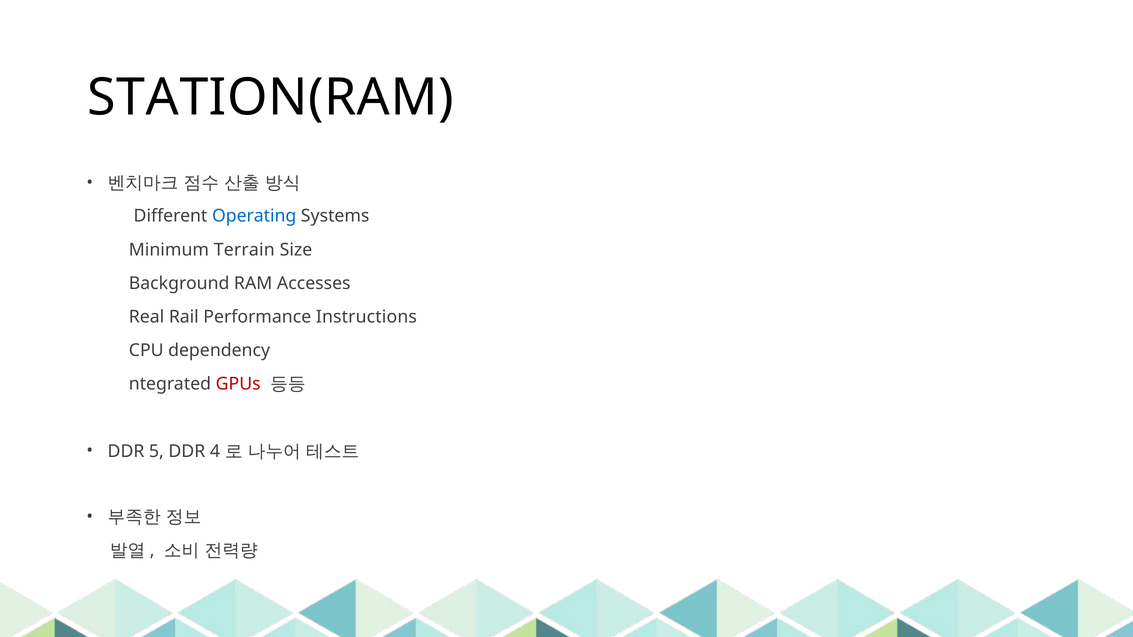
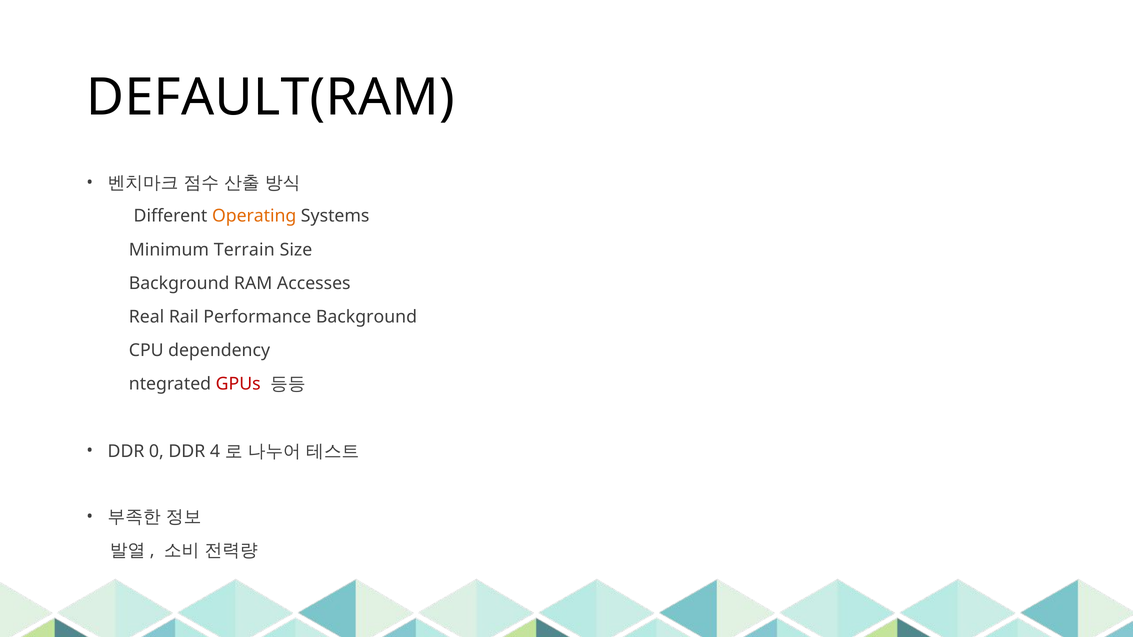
STATION(RAM: STATION(RAM -> DEFAULT(RAM
Operating colour: blue -> orange
Performance Instructions: Instructions -> Background
5: 5 -> 0
